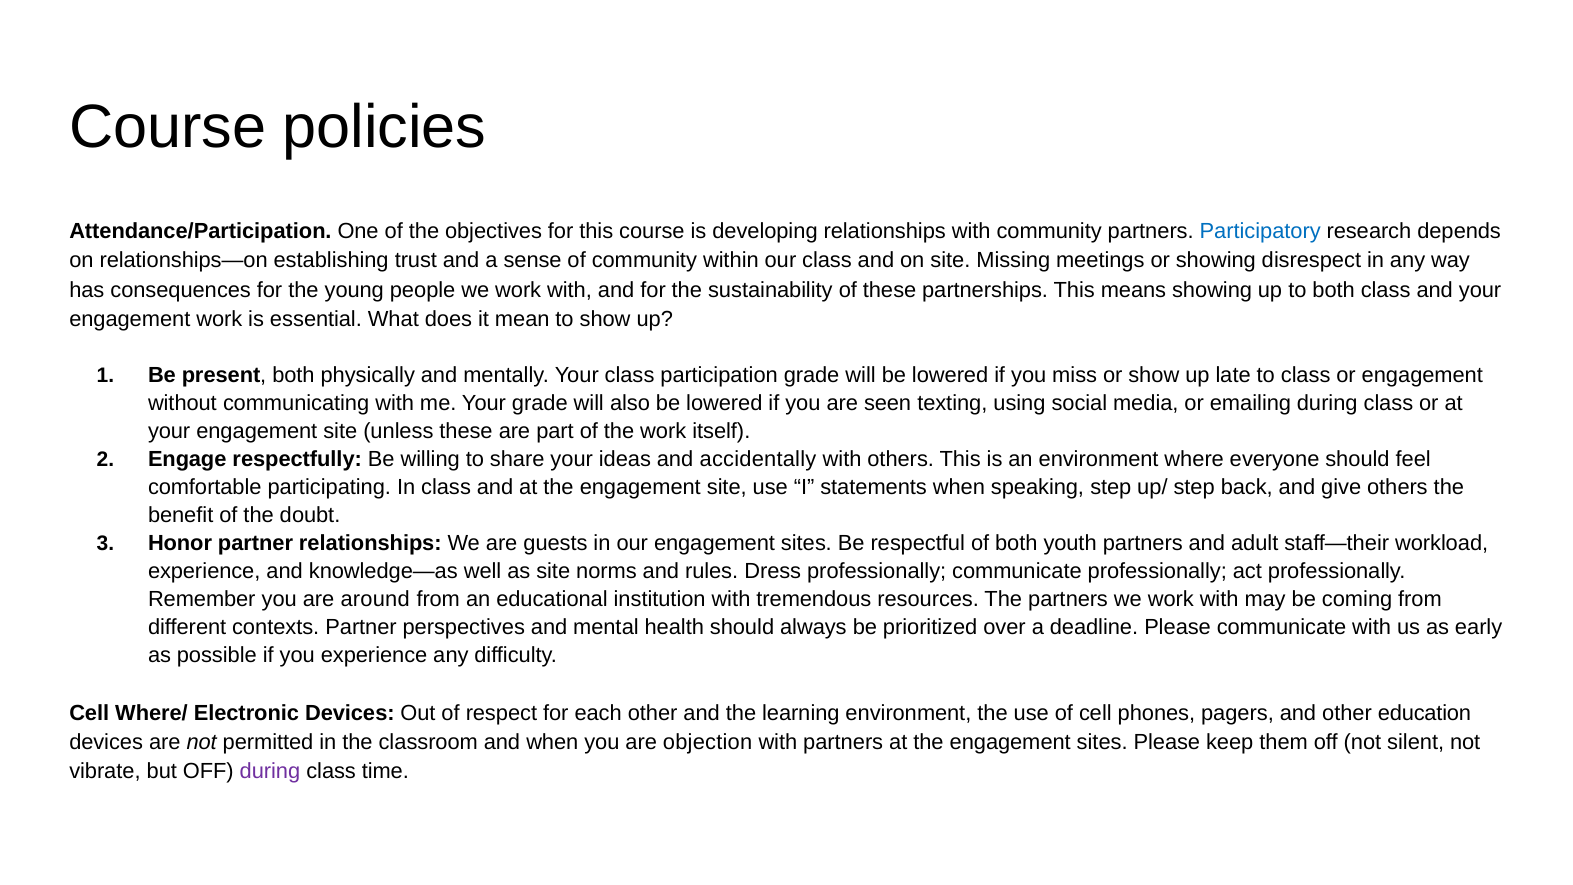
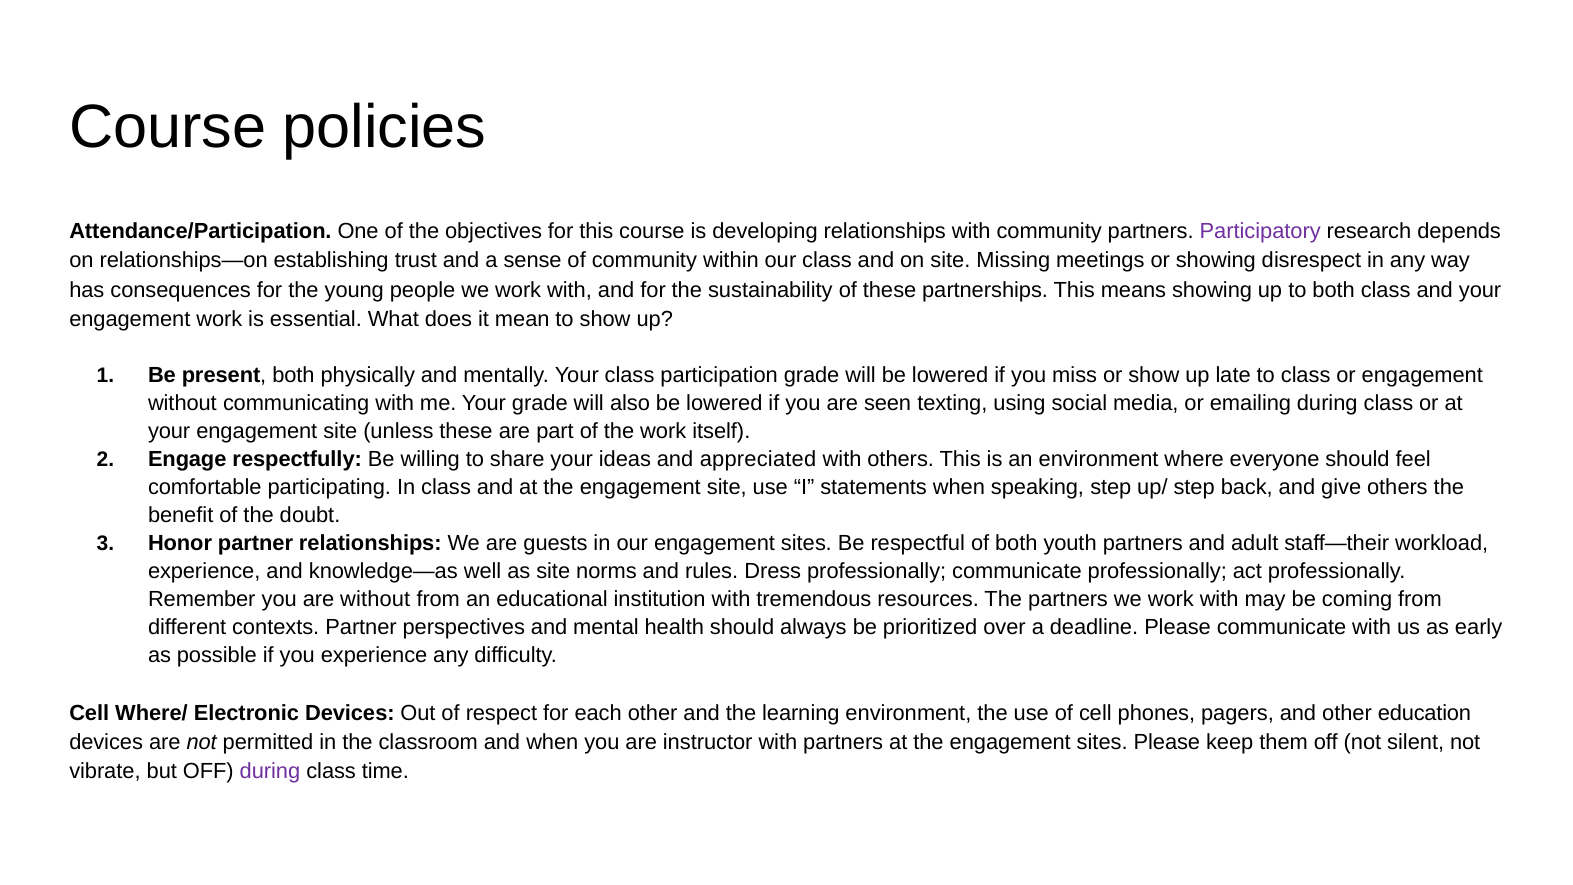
Participatory colour: blue -> purple
accidentally: accidentally -> appreciated
are around: around -> without
objection: objection -> instructor
